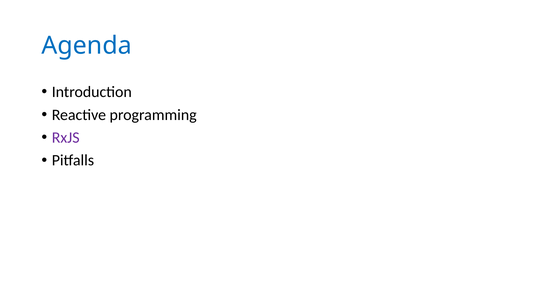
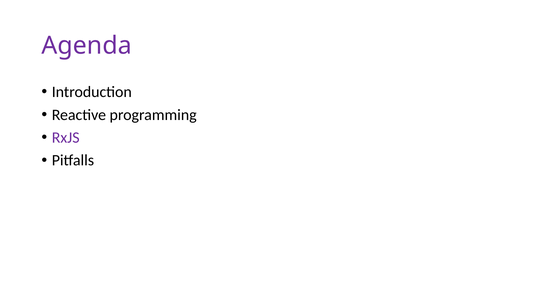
Agenda colour: blue -> purple
